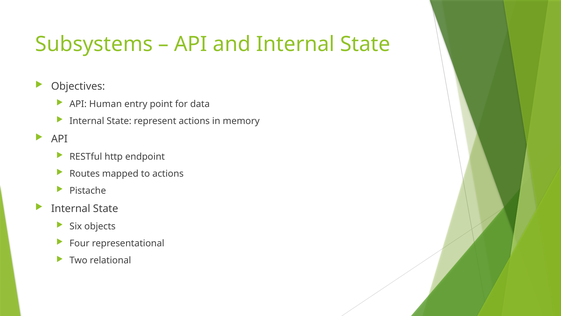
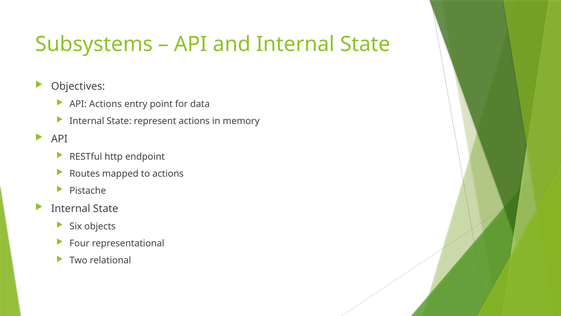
API Human: Human -> Actions
